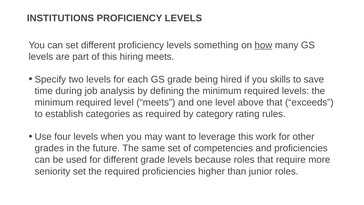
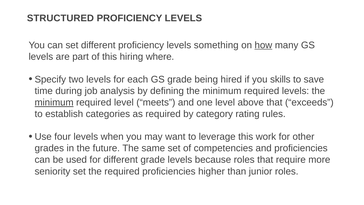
INSTITUTIONS: INSTITUTIONS -> STRUCTURED
hiring meets: meets -> where
minimum at (54, 102) underline: none -> present
